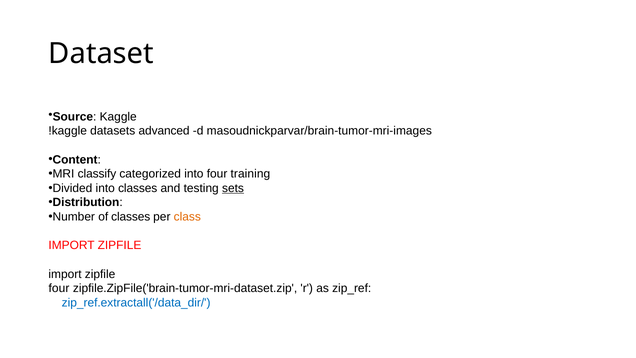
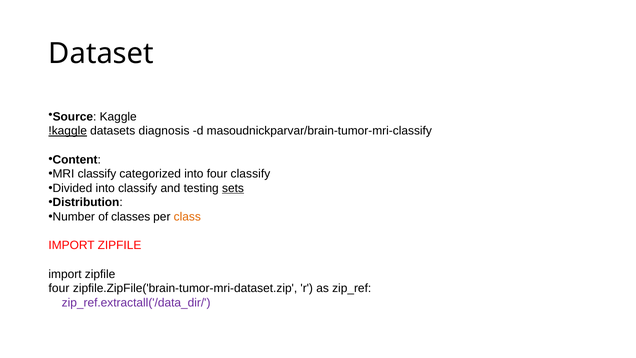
!kaggle underline: none -> present
advanced: advanced -> diagnosis
masoudnickparvar/brain-tumor-mri-images: masoudnickparvar/brain-tumor-mri-images -> masoudnickparvar/brain-tumor-mri-classify
four training: training -> classify
into classes: classes -> classify
zip_ref.extractall('/data_dir/ colour: blue -> purple
